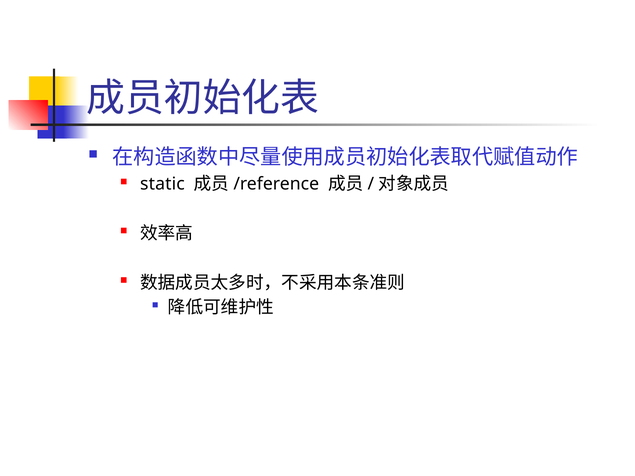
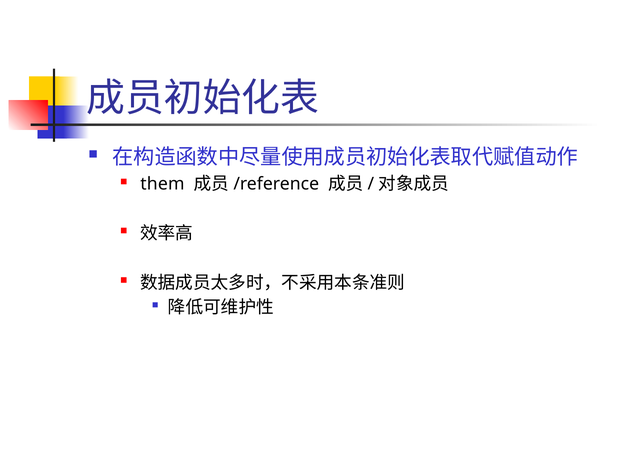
static: static -> them
